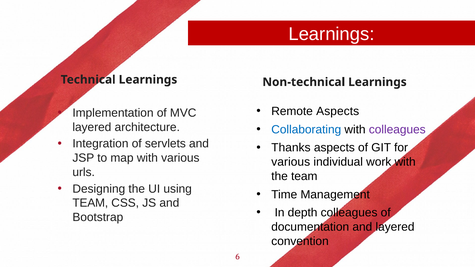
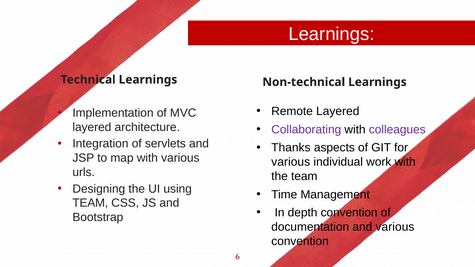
Remote Aspects: Aspects -> Layered
Collaborating colour: blue -> purple
depth colleagues: colleagues -> convention
and layered: layered -> various
